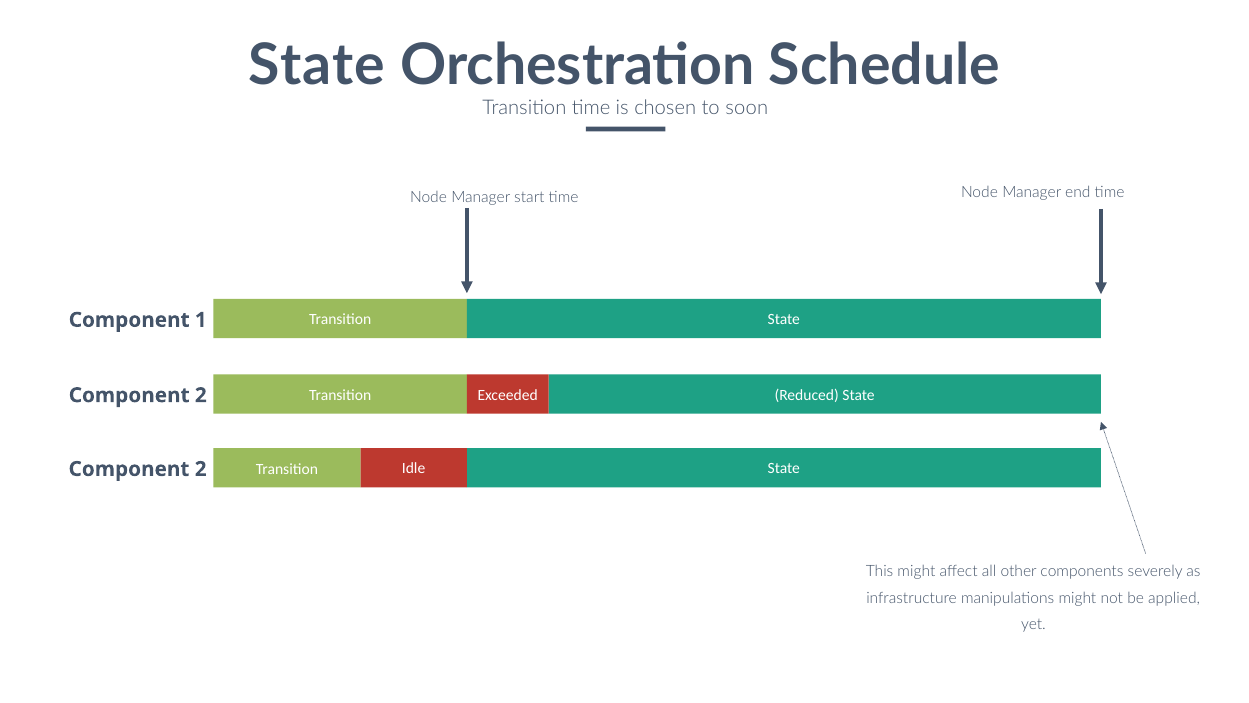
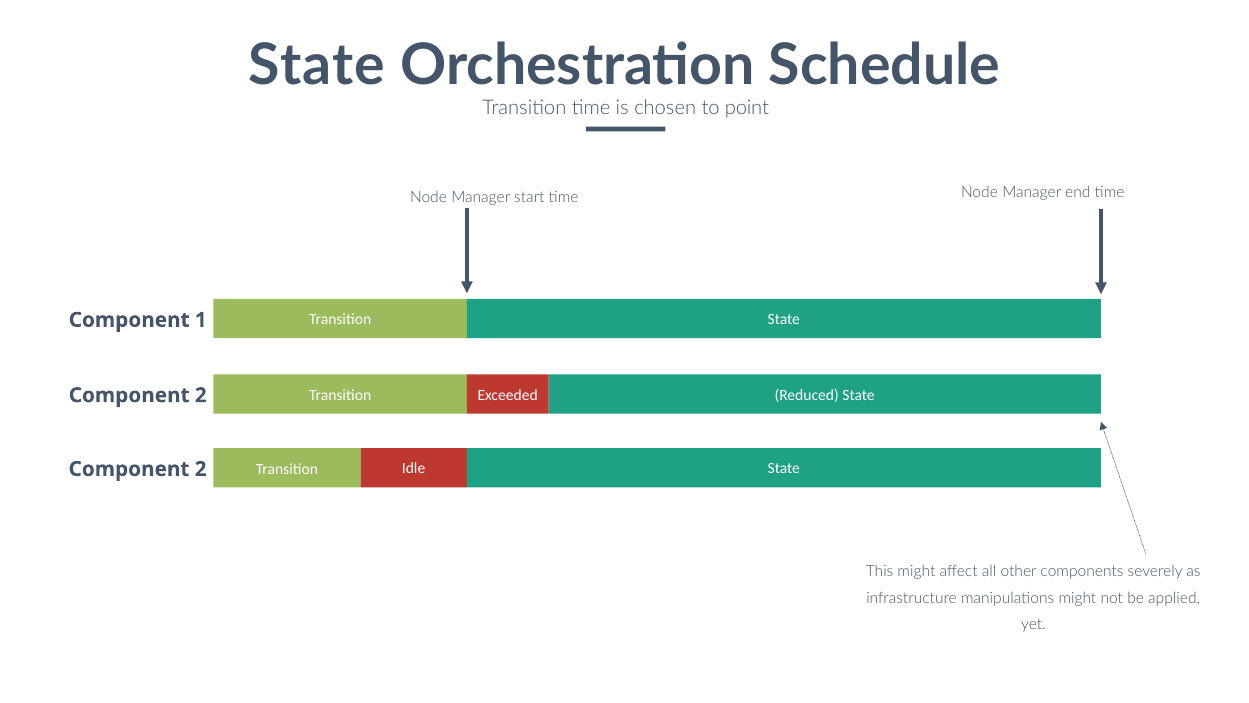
soon: soon -> point
